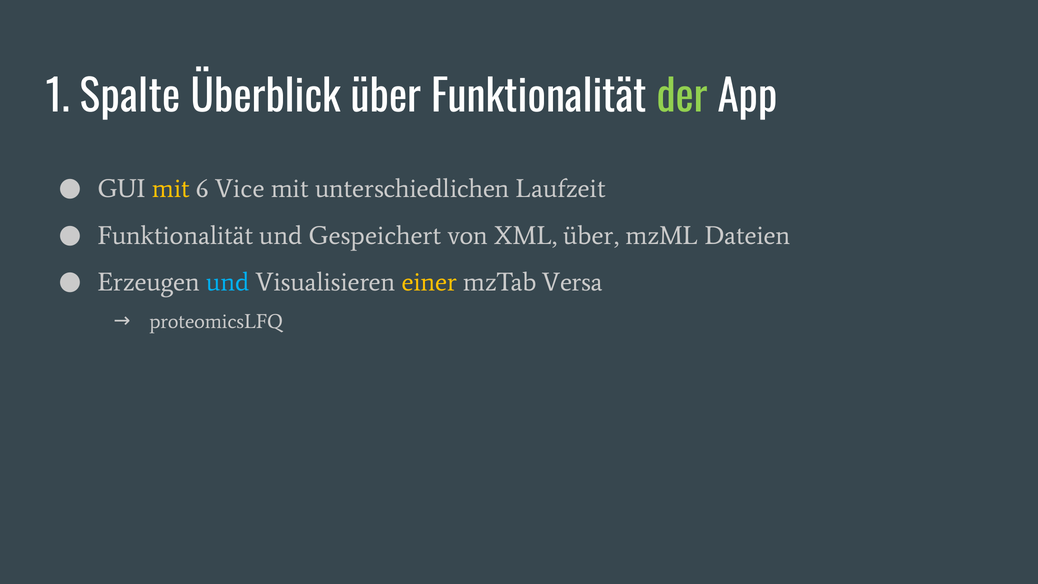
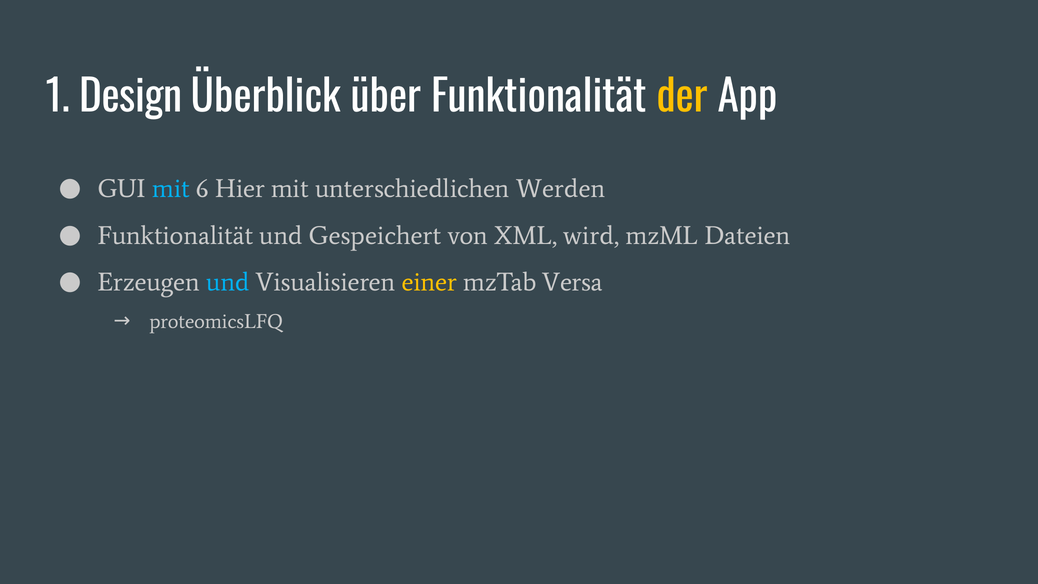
Spalte: Spalte -> Design
der colour: light green -> yellow
mit at (171, 189) colour: yellow -> light blue
Vice: Vice -> Hier
Laufzeit: Laufzeit -> Werden
XML über: über -> wird
